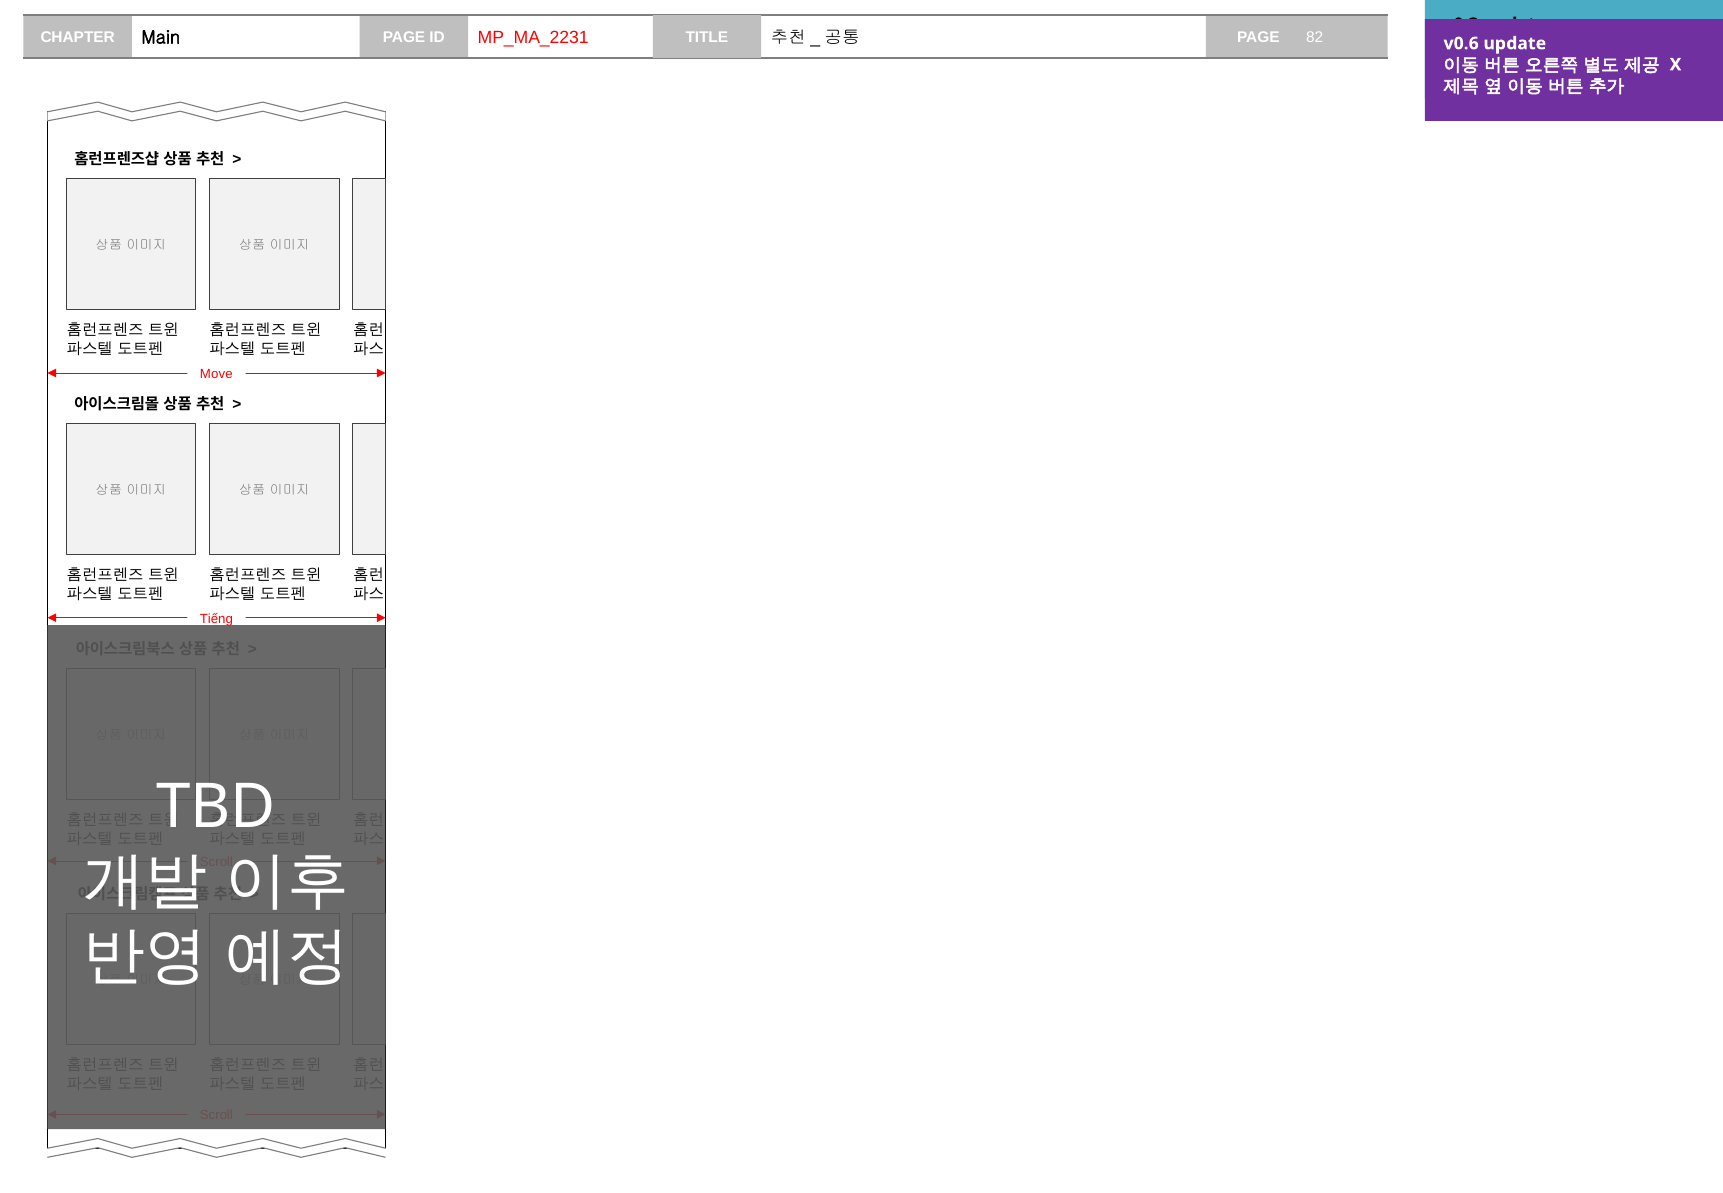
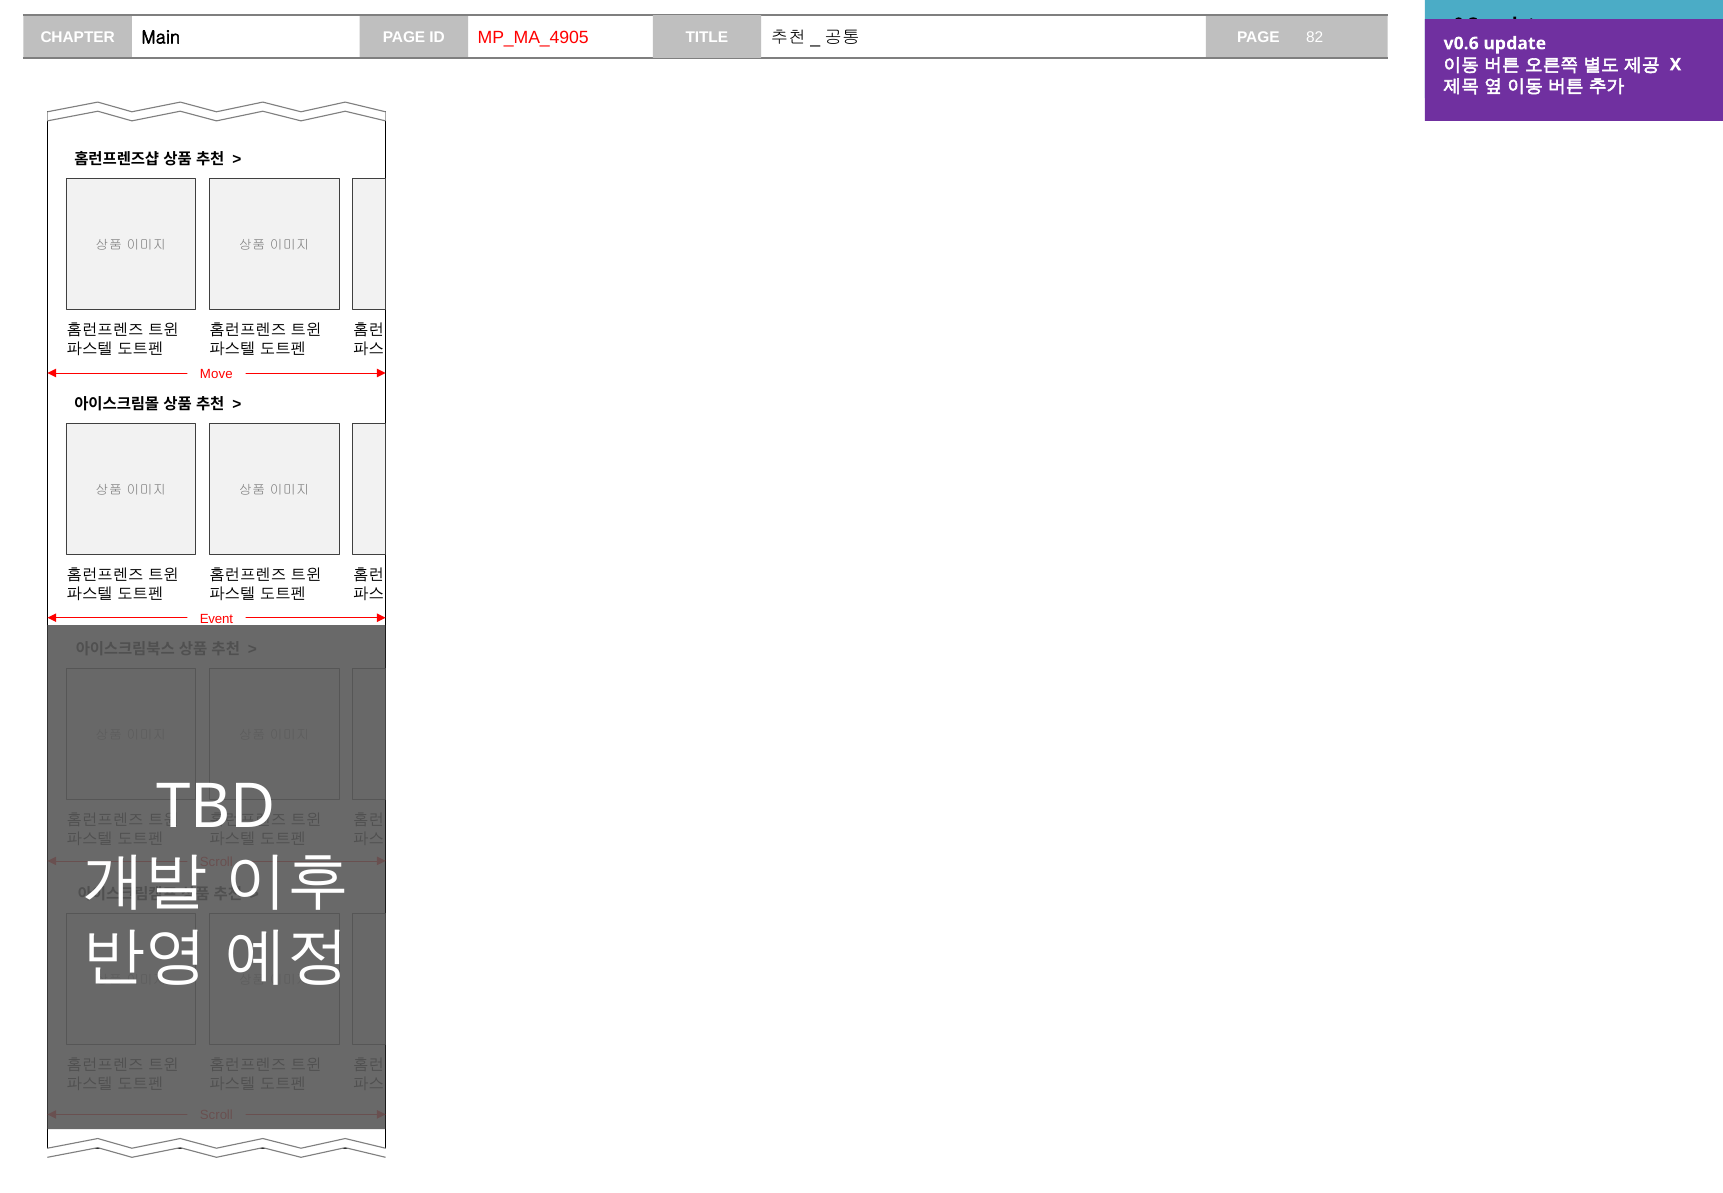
MP_MA_2231: MP_MA_2231 -> MP_MA_4905
Tiếng: Tiếng -> Event
